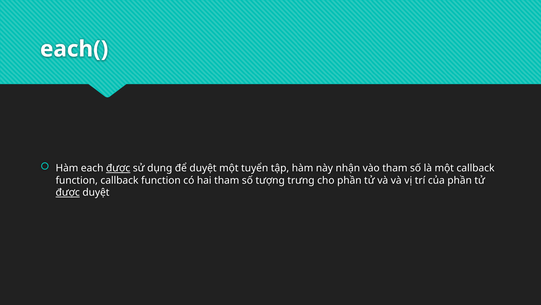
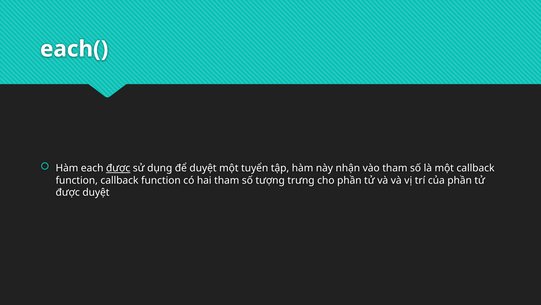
được at (68, 192) underline: present -> none
